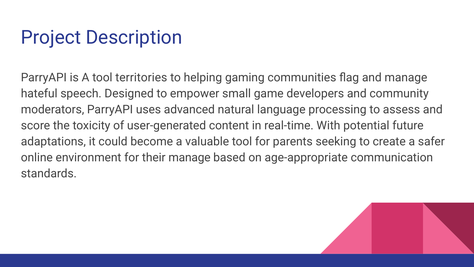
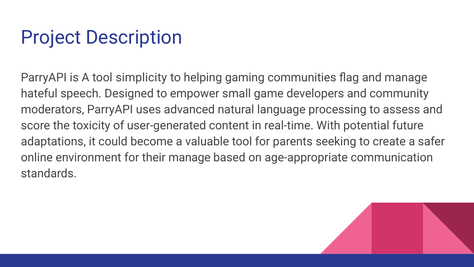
territories: territories -> simplicity
